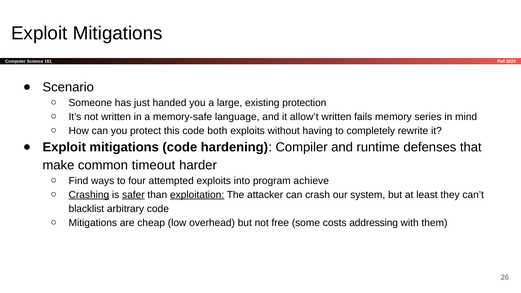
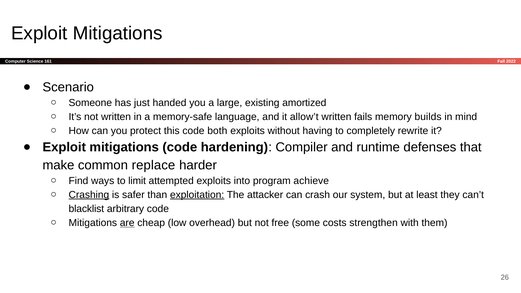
protection: protection -> amortized
series: series -> builds
timeout: timeout -> replace
four: four -> limit
safer underline: present -> none
are underline: none -> present
addressing: addressing -> strengthen
